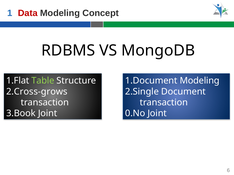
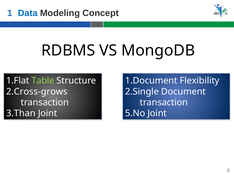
Data colour: red -> blue
1.Document Modeling: Modeling -> Flexibility
3.Book: 3.Book -> 3.Than
0.No: 0.No -> 5.No
